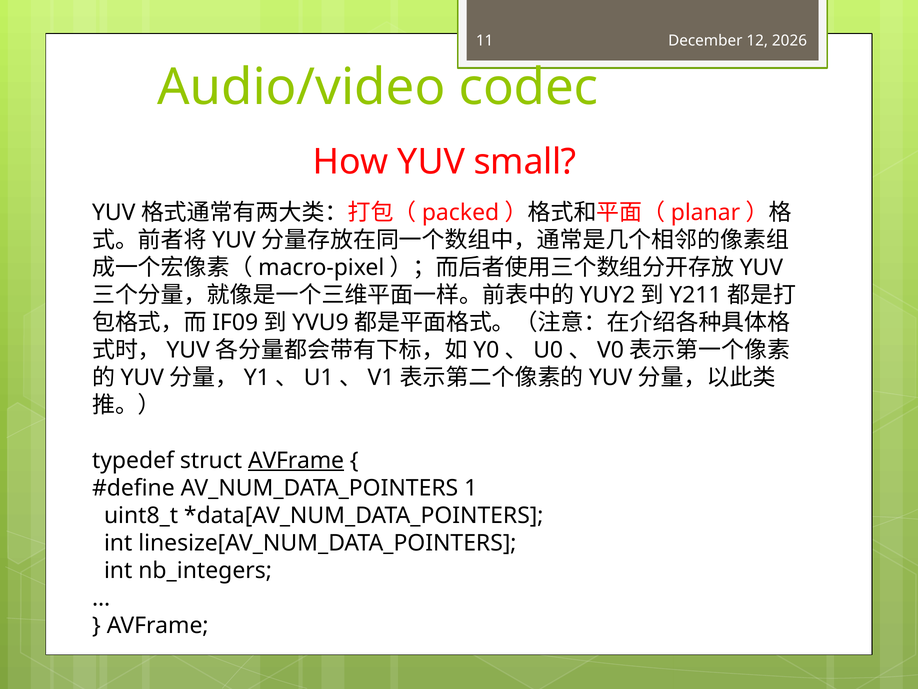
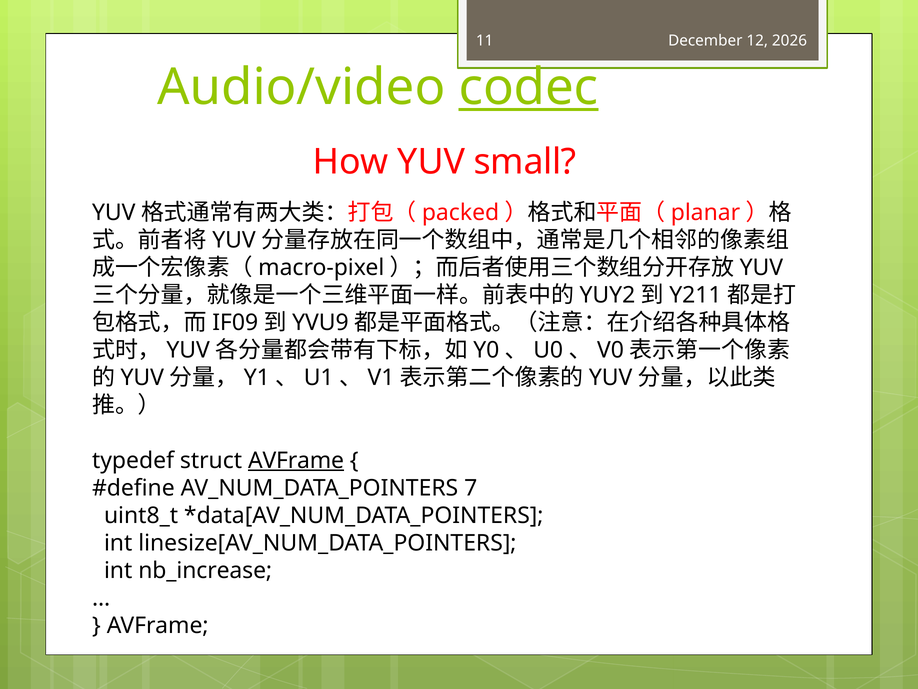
codec underline: none -> present
1: 1 -> 7
nb_integers: nb_integers -> nb_increase
